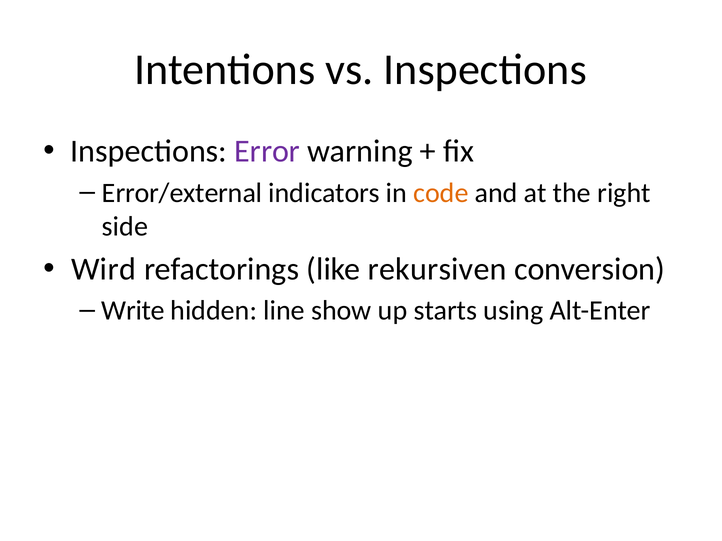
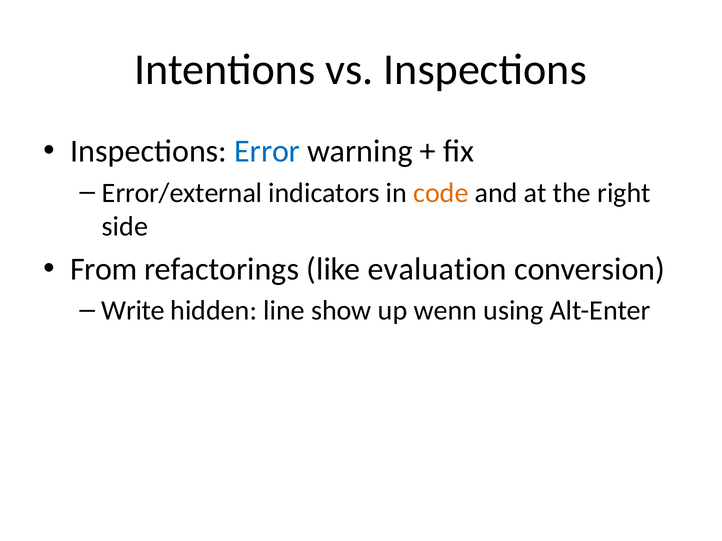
Error colour: purple -> blue
Wird: Wird -> From
rekursiven: rekursiven -> evaluation
starts: starts -> wenn
